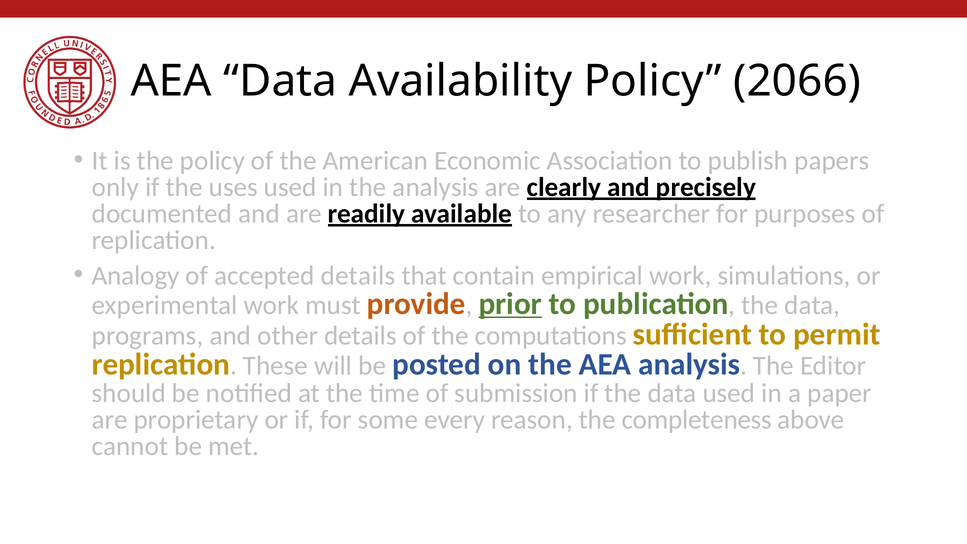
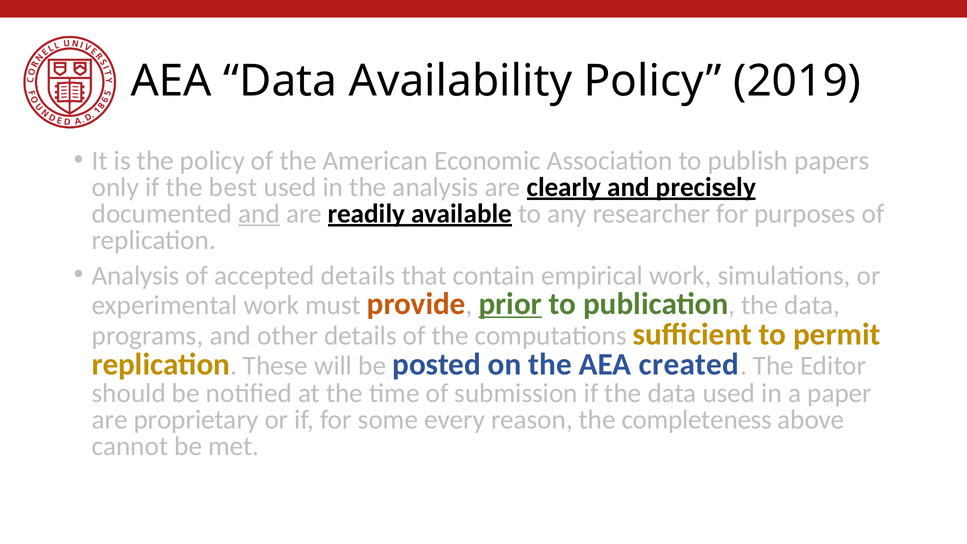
2066: 2066 -> 2019
uses: uses -> best
and at (259, 214) underline: none -> present
Analogy at (136, 276): Analogy -> Analysis
AEA analysis: analysis -> created
